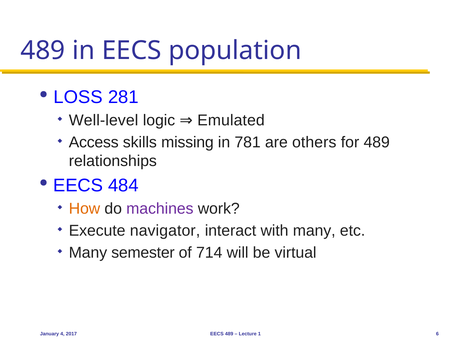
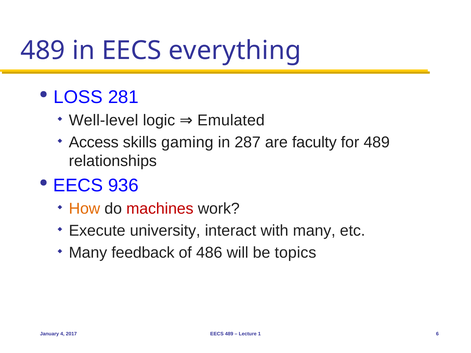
population: population -> everything
missing: missing -> gaming
781: 781 -> 287
others: others -> faculty
484: 484 -> 936
machines colour: purple -> red
navigator: navigator -> university
semester: semester -> feedback
714: 714 -> 486
virtual: virtual -> topics
